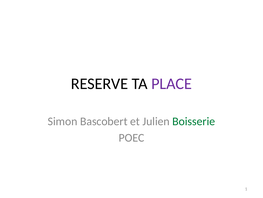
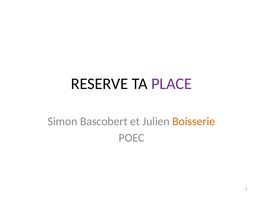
Boisserie colour: green -> orange
